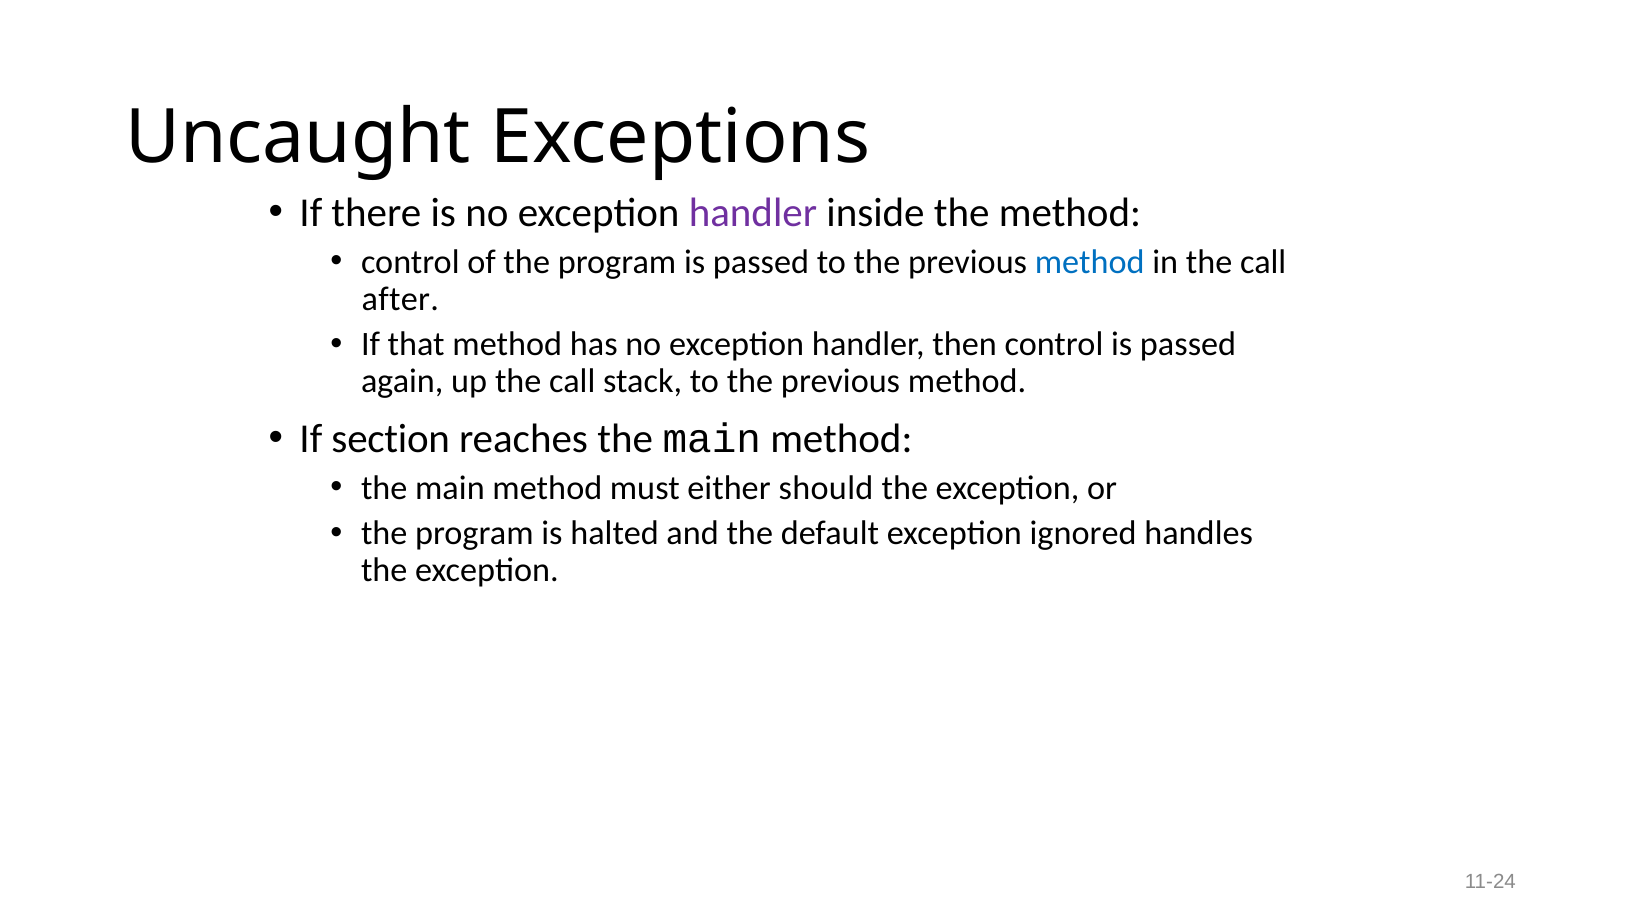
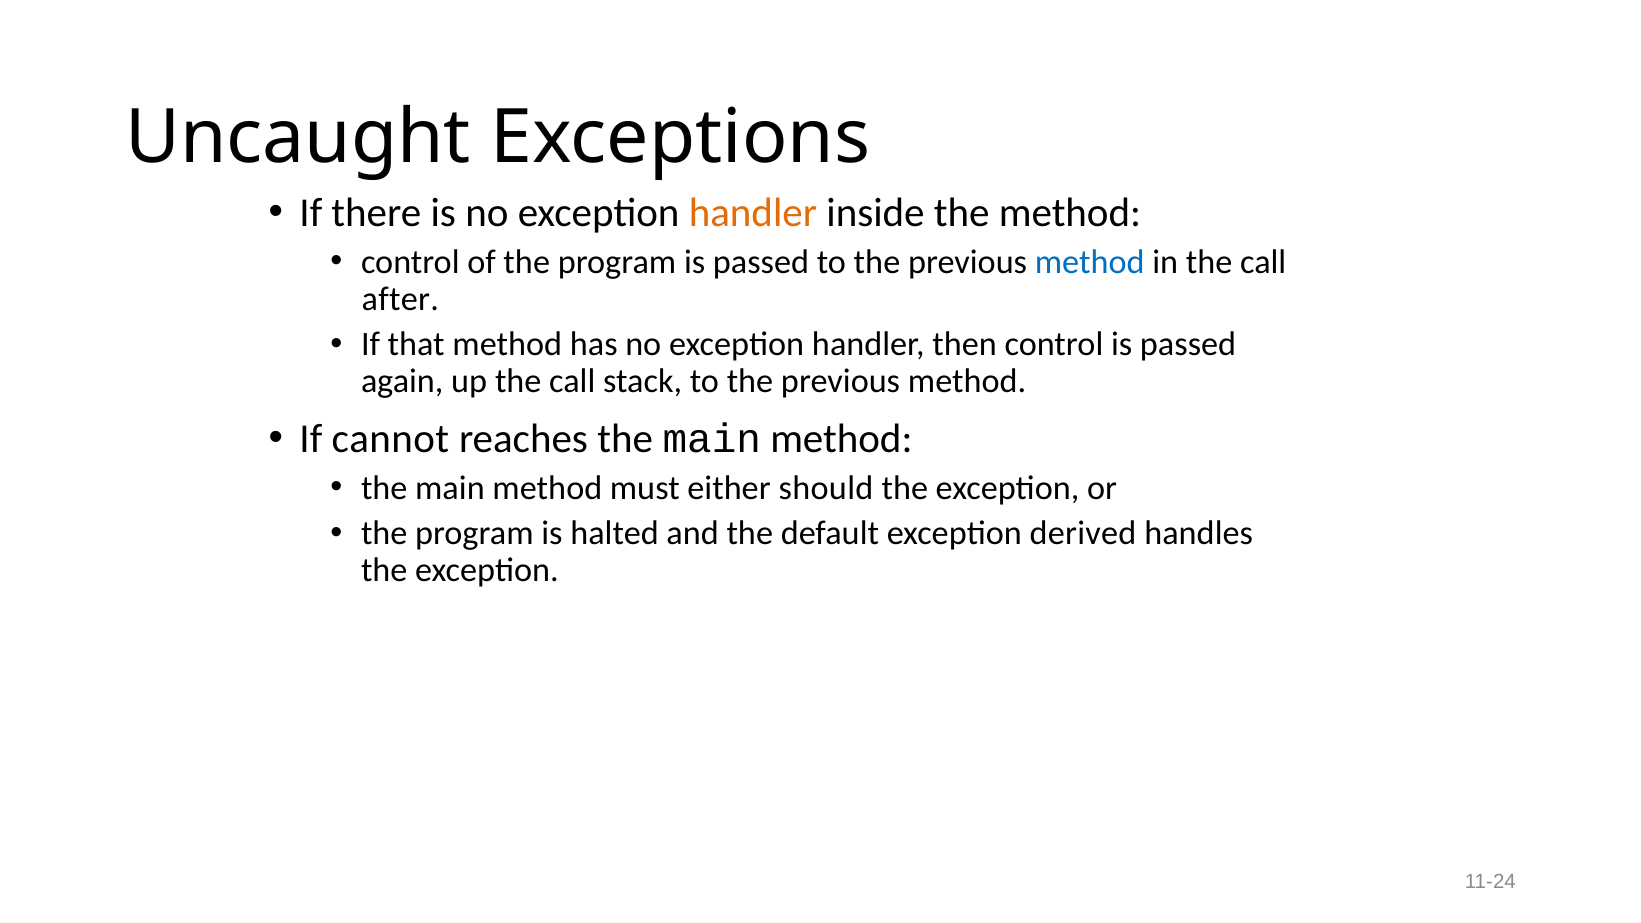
handler at (753, 213) colour: purple -> orange
section: section -> cannot
ignored: ignored -> derived
